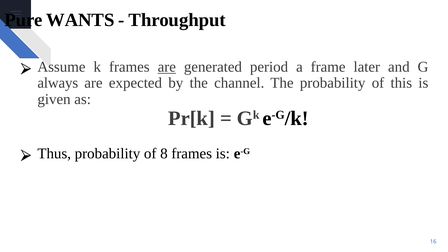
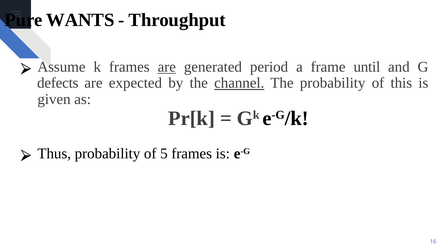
later: later -> until
always: always -> defects
channel underline: none -> present
8: 8 -> 5
